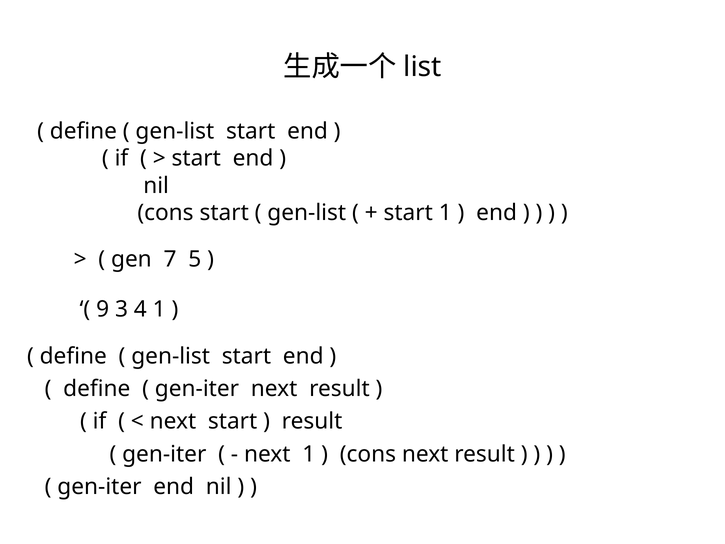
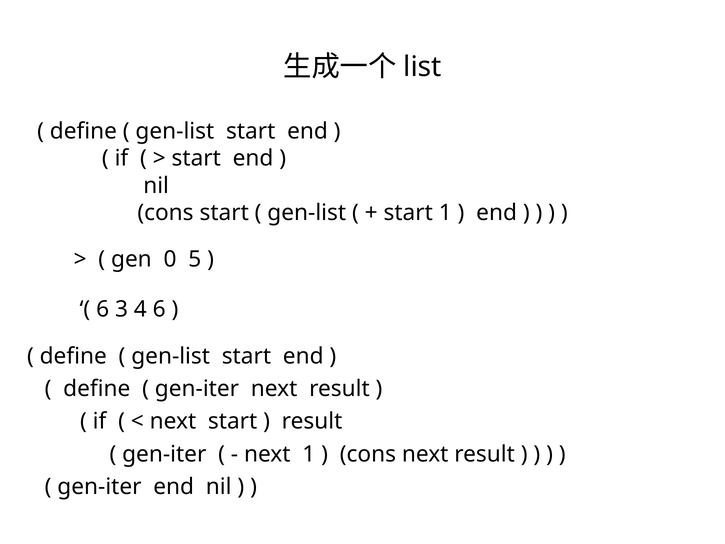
7: 7 -> 0
9 at (103, 309): 9 -> 6
4 1: 1 -> 6
